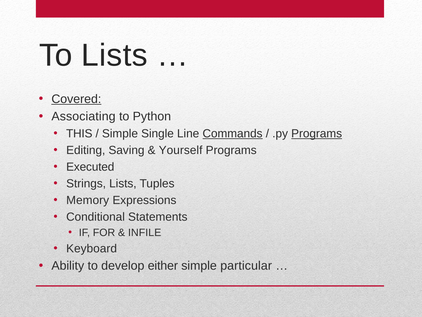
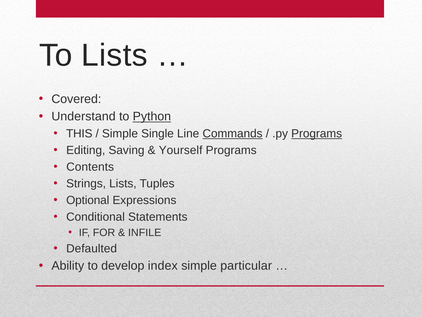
Covered underline: present -> none
Associating: Associating -> Understand
Python underline: none -> present
Executed: Executed -> Contents
Memory: Memory -> Optional
Keyboard: Keyboard -> Defaulted
either: either -> index
